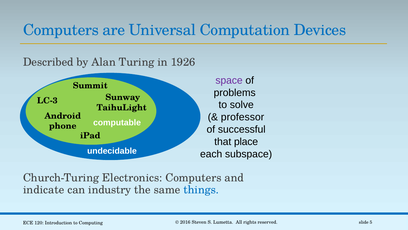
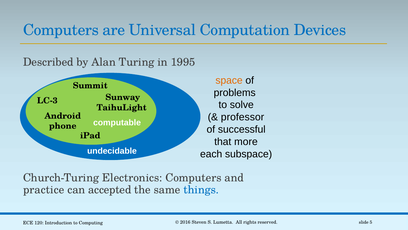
1926: 1926 -> 1995
space colour: purple -> orange
place: place -> more
indicate: indicate -> practice
industry: industry -> accepted
